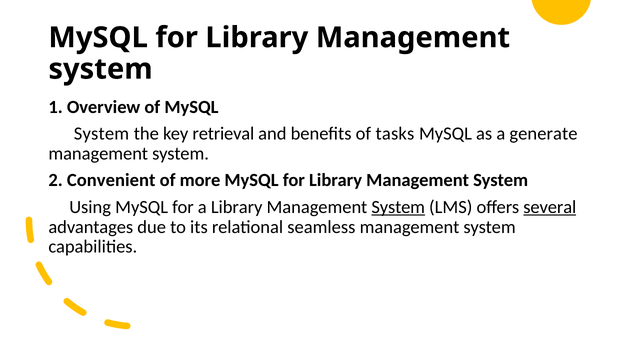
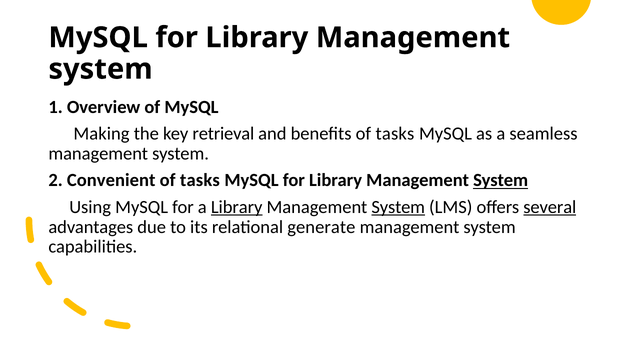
System at (101, 134): System -> Making
generate: generate -> seamless
more at (200, 180): more -> tasks
System at (501, 180) underline: none -> present
Library at (237, 207) underline: none -> present
seamless: seamless -> generate
